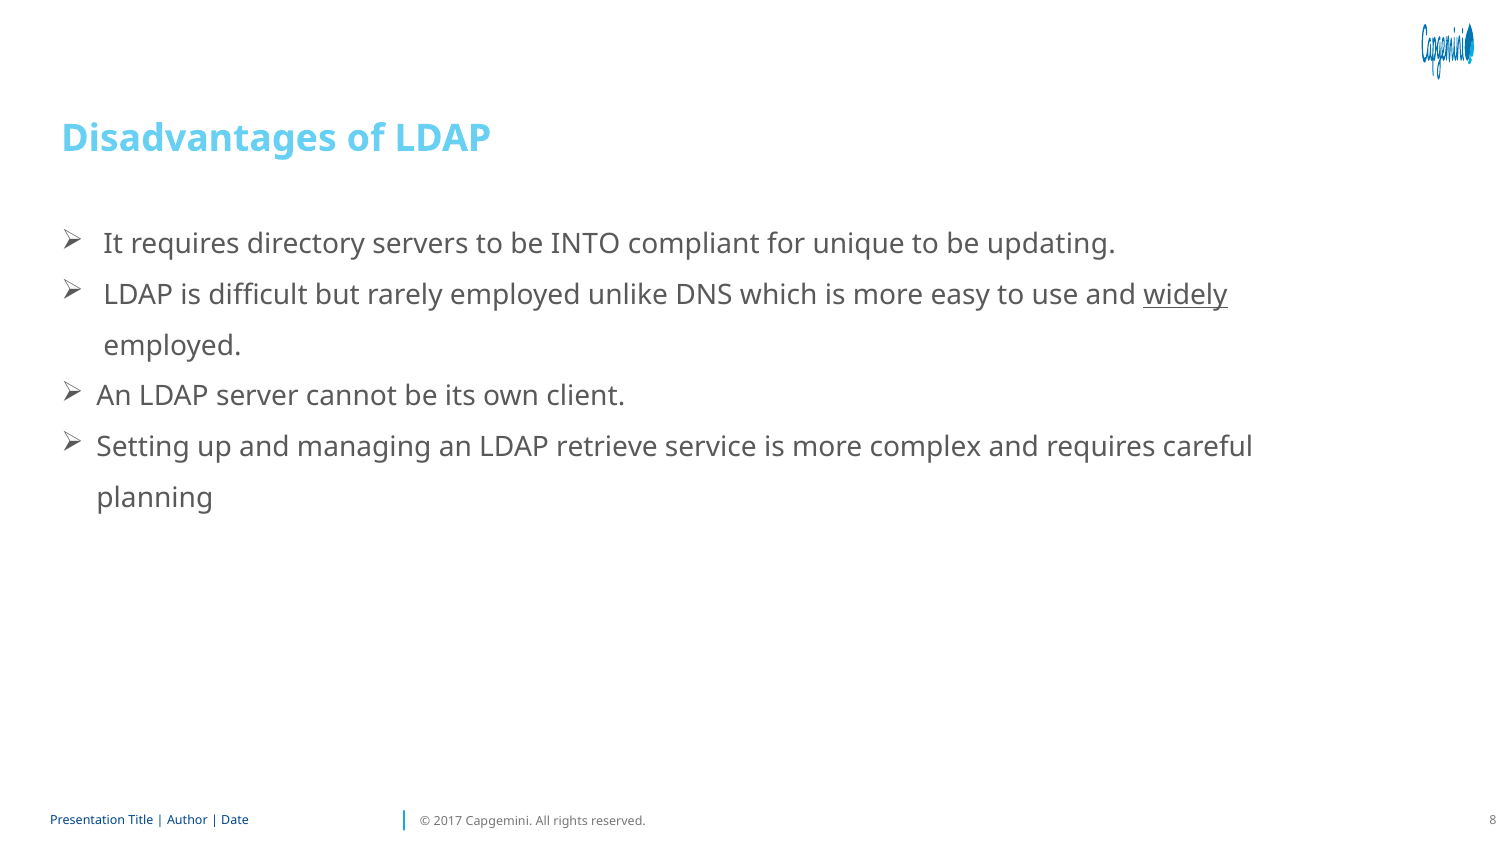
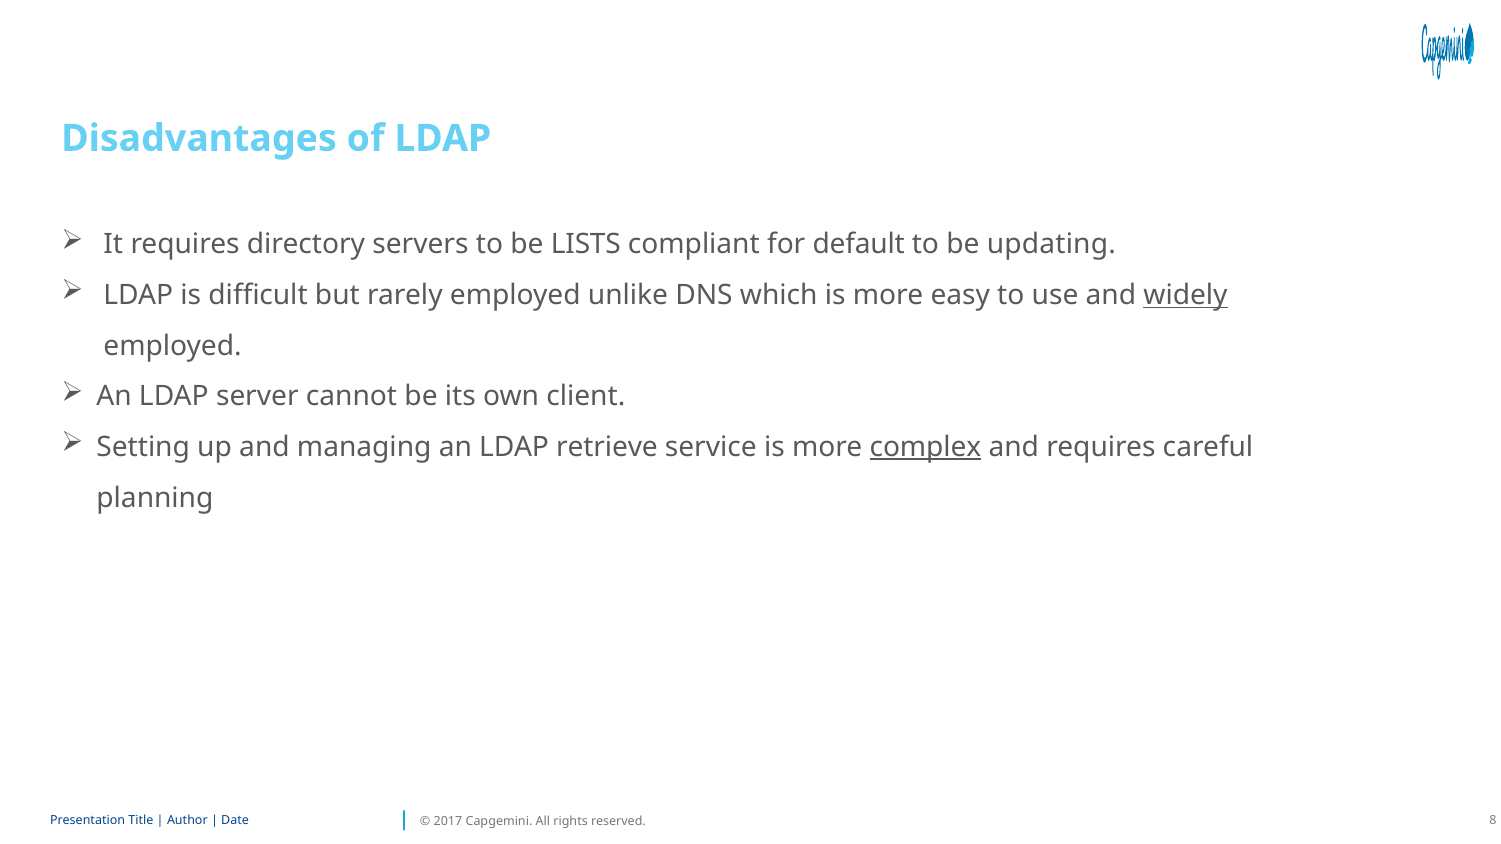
INTO: INTO -> LISTS
unique: unique -> default
complex underline: none -> present
